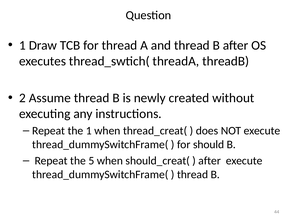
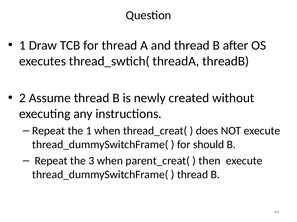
5: 5 -> 3
should_creat(: should_creat( -> parent_creat(
after at (210, 161): after -> then
